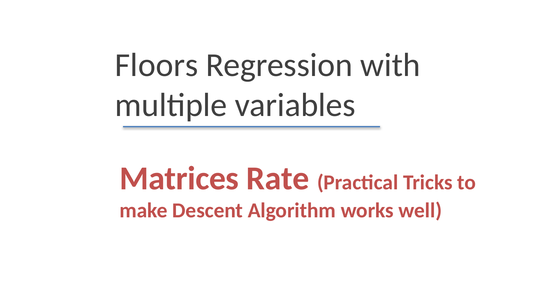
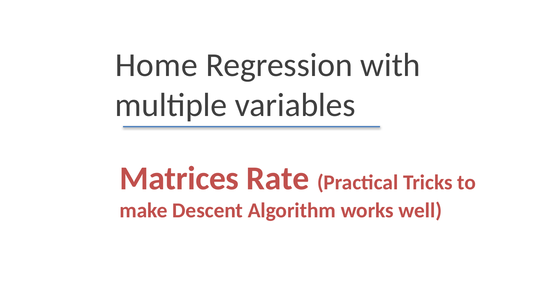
Floors: Floors -> Home
